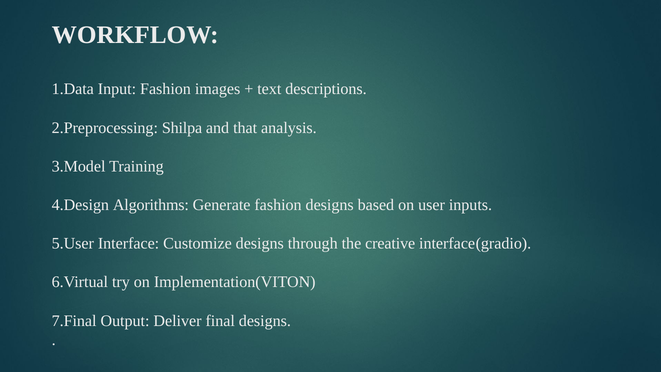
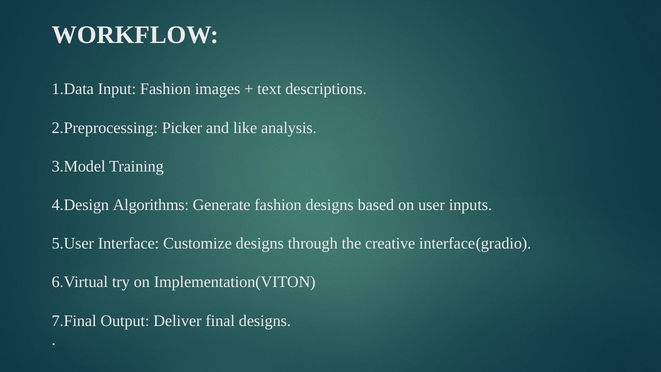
Shilpa: Shilpa -> Picker
that: that -> like
